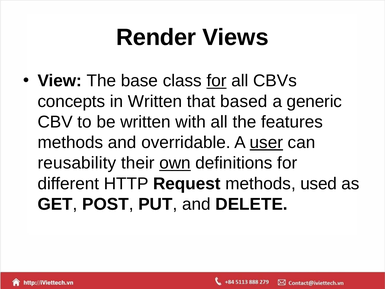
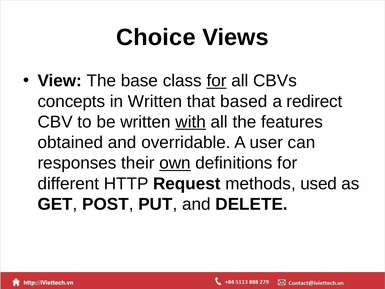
Render: Render -> Choice
generic: generic -> redirect
with underline: none -> present
methods at (70, 142): methods -> obtained
user underline: present -> none
reusability: reusability -> responses
